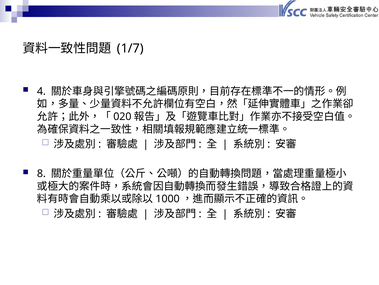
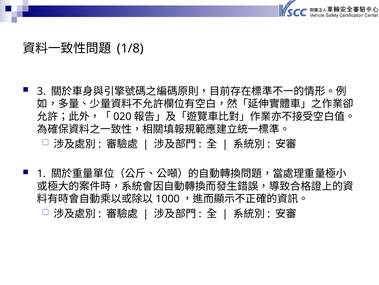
1/7: 1/7 -> 1/8
4: 4 -> 3
8: 8 -> 1
